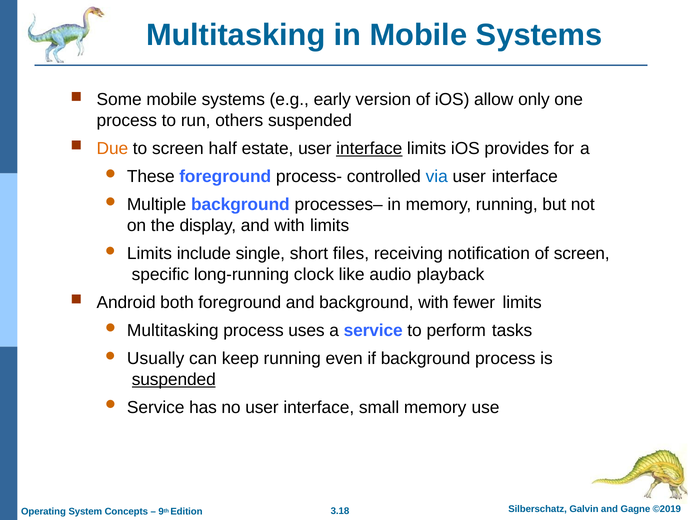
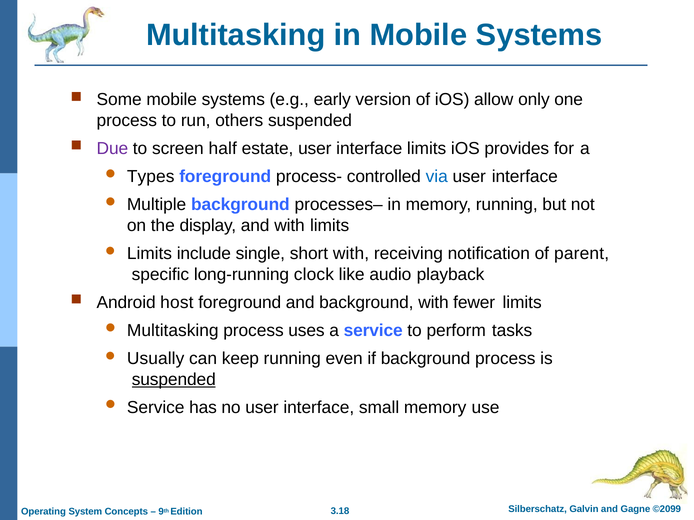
Due colour: orange -> purple
interface at (369, 149) underline: present -> none
These: These -> Types
short files: files -> with
of screen: screen -> parent
both: both -> host
©2019: ©2019 -> ©2099
